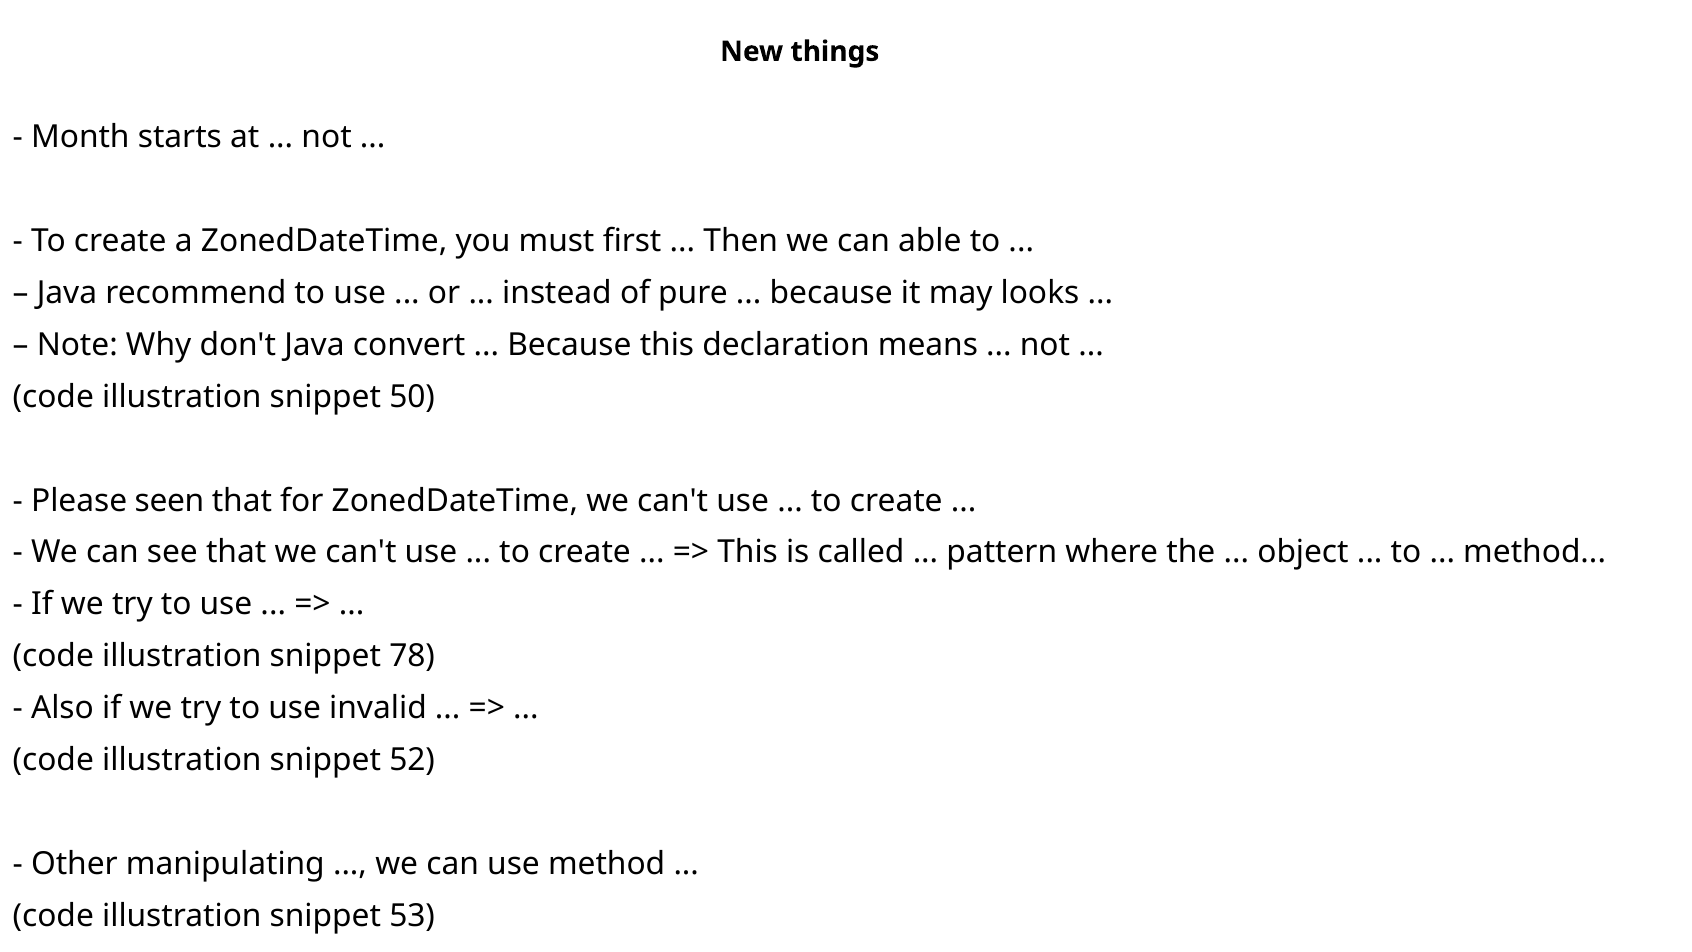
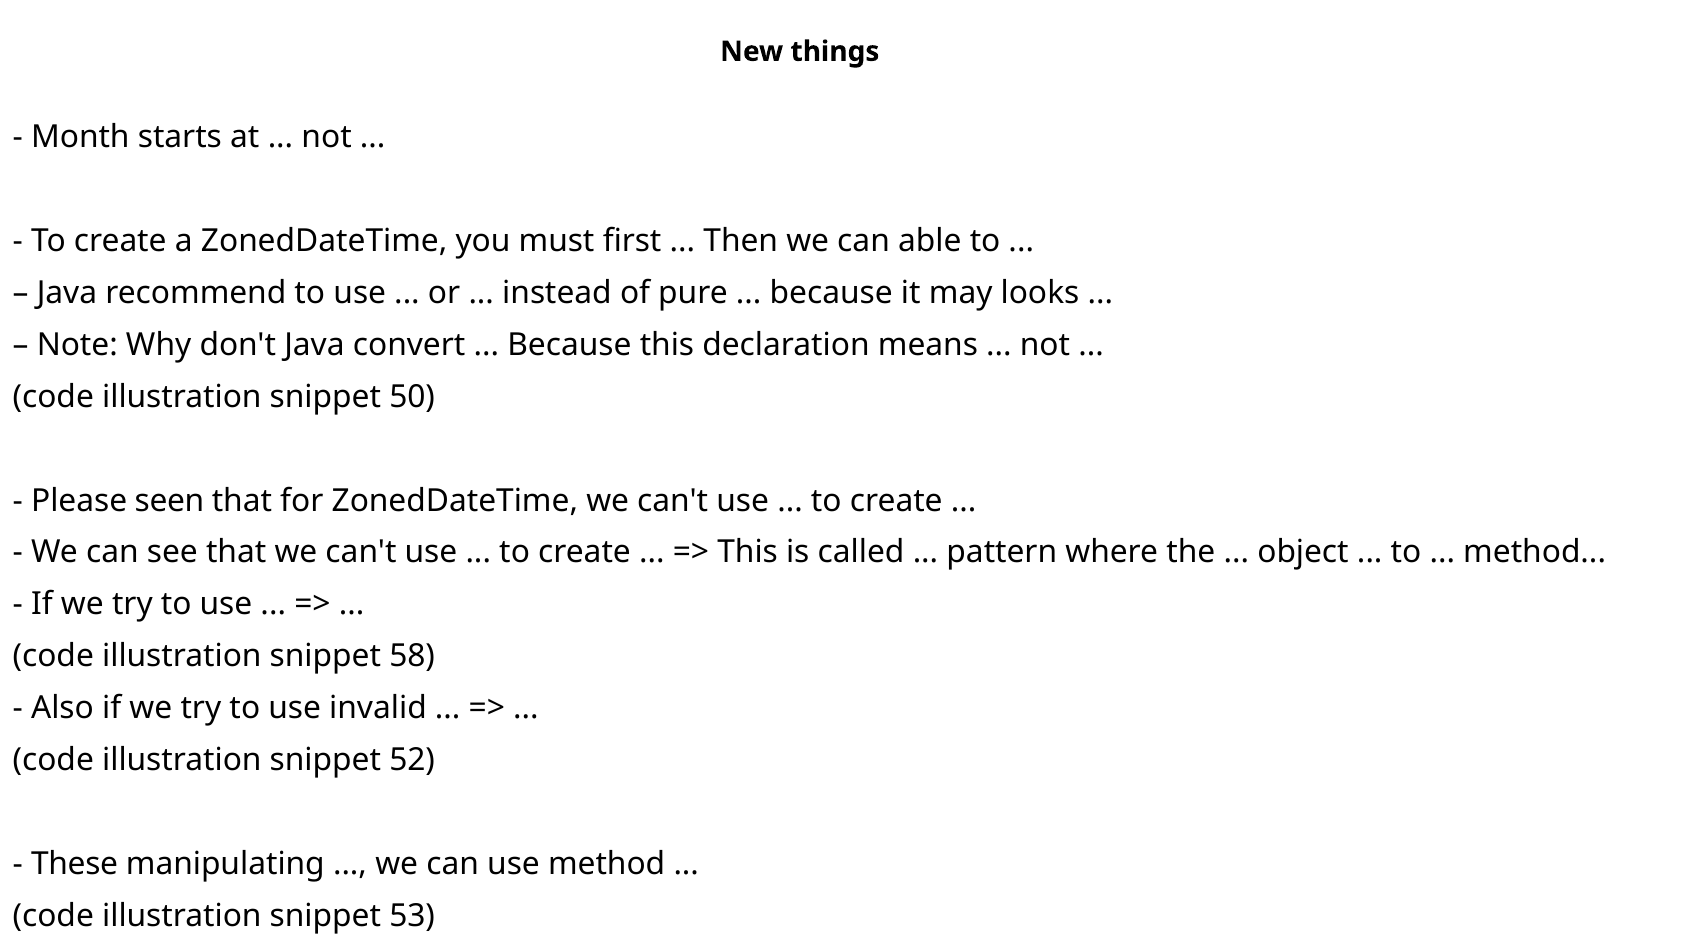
78: 78 -> 58
Other: Other -> These
